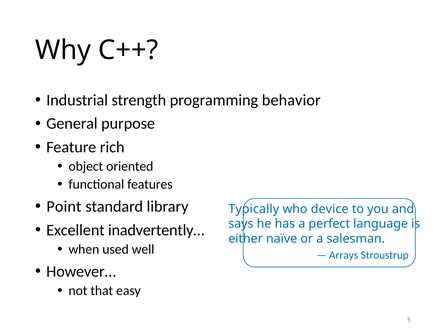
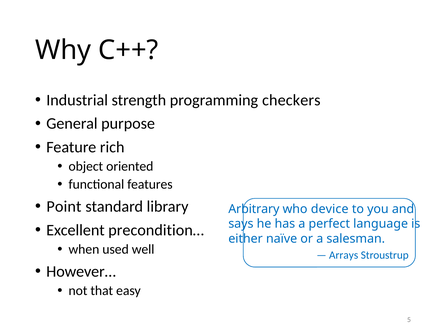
behavior: behavior -> checkers
Typically: Typically -> Arbitrary
inadvertently…: inadvertently… -> precondition…
